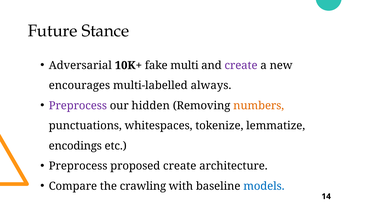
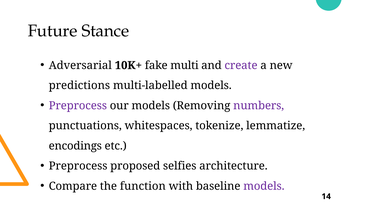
encourages: encourages -> predictions
multi-labelled always: always -> models
our hidden: hidden -> models
numbers colour: orange -> purple
proposed create: create -> selfies
crawling: crawling -> function
models at (264, 187) colour: blue -> purple
